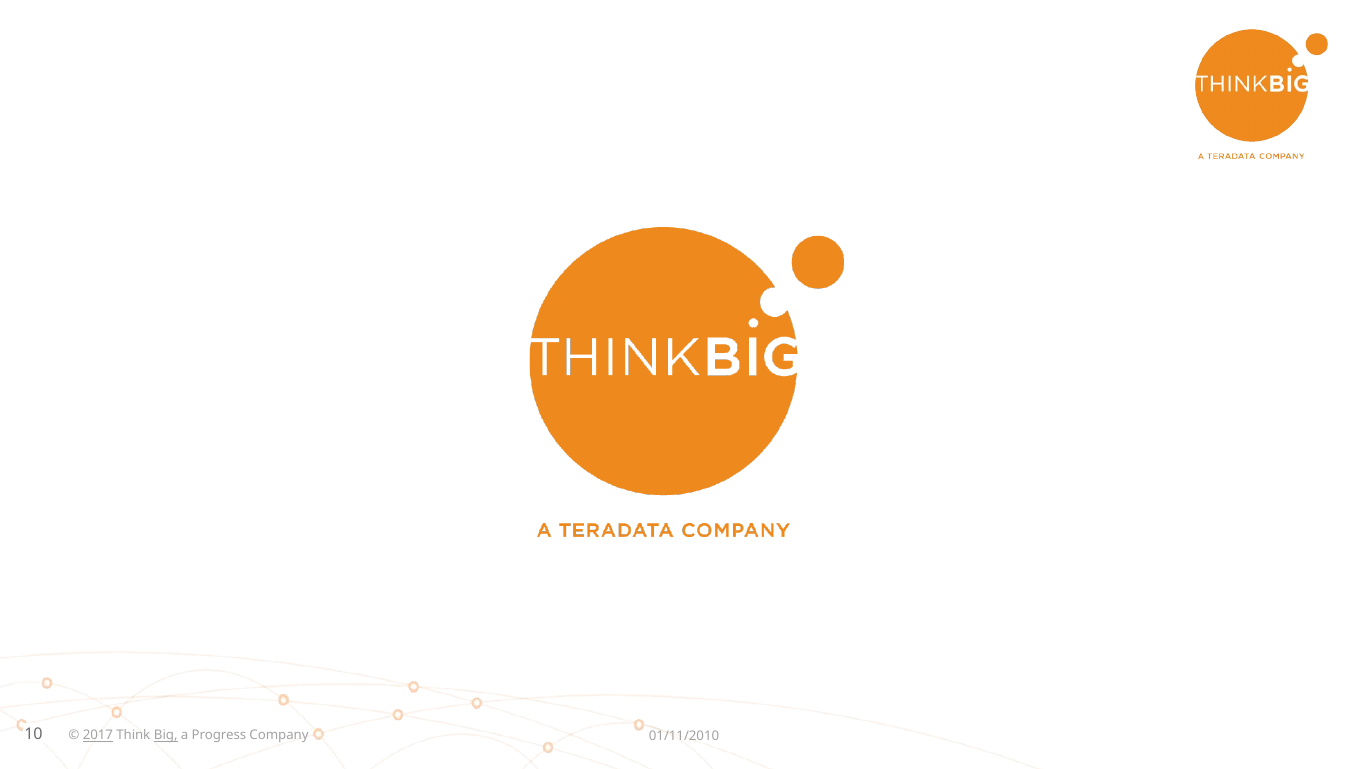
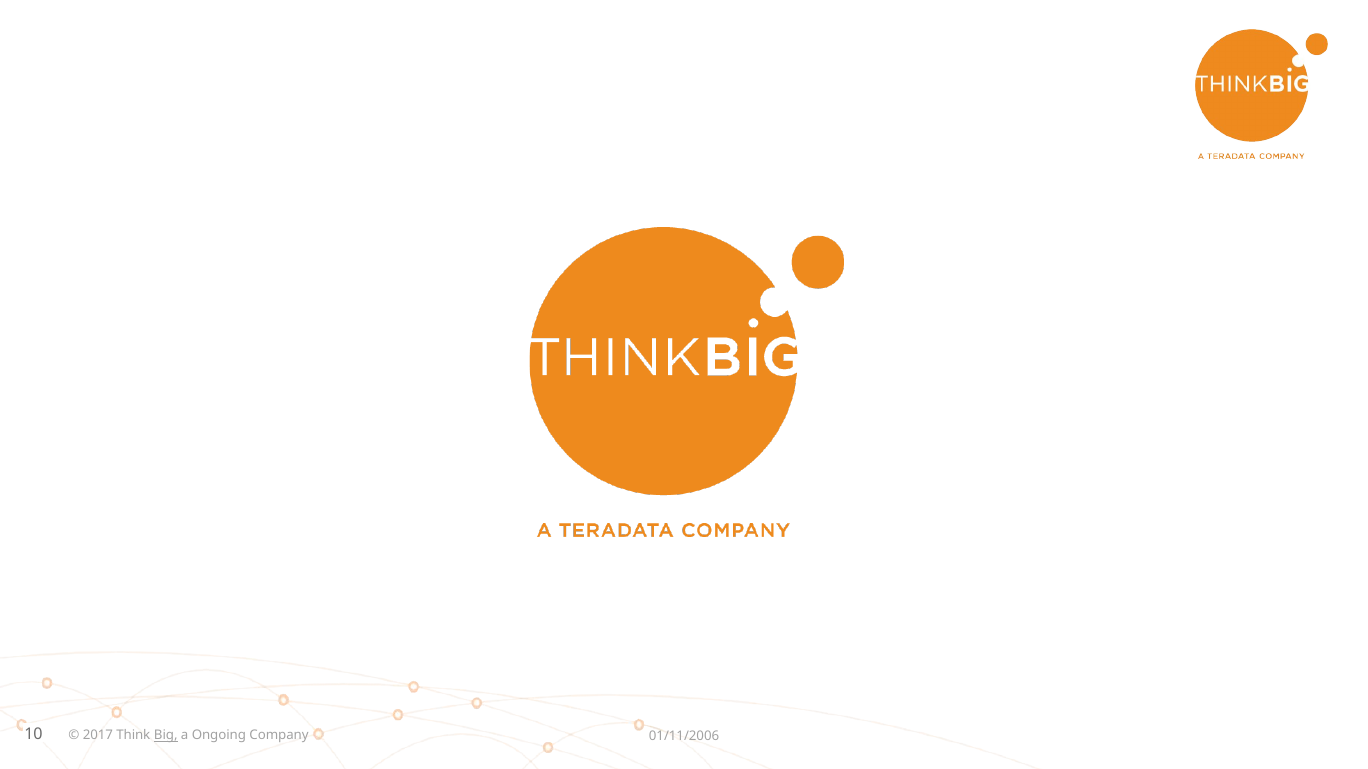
01/11/2010: 01/11/2010 -> 01/11/2006
2017 underline: present -> none
Progress: Progress -> Ongoing
